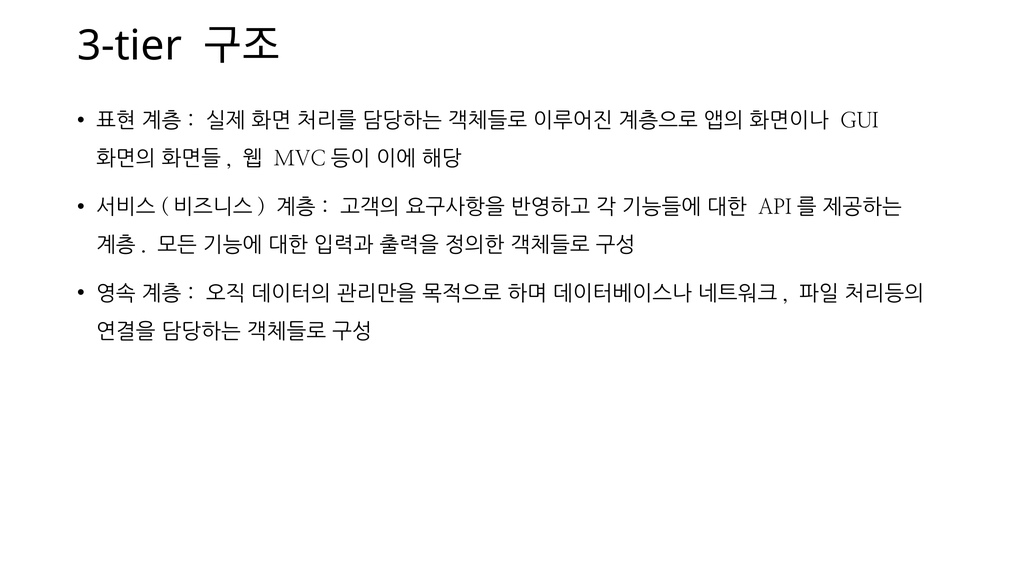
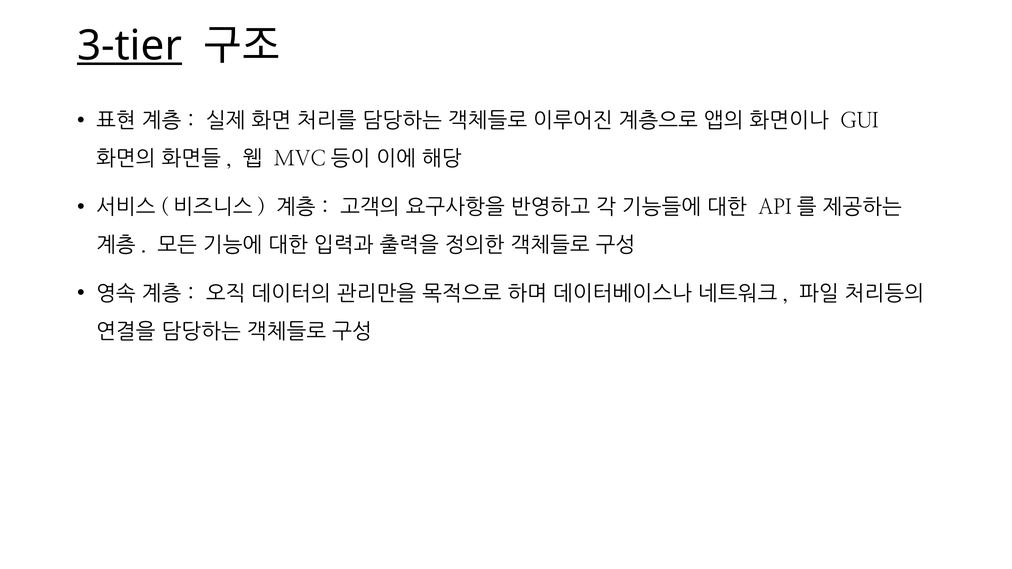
3-tier underline: none -> present
